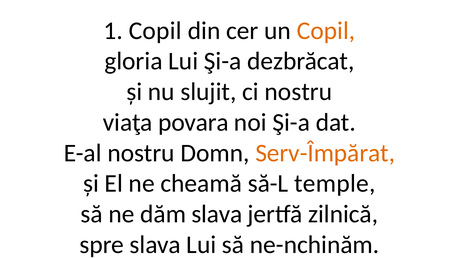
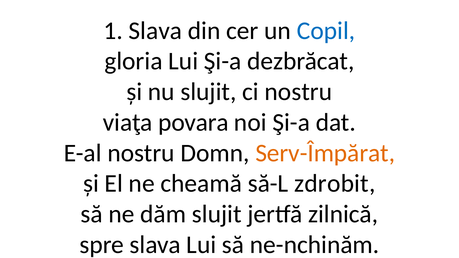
1 Copil: Copil -> Slava
Copil at (326, 31) colour: orange -> blue
temple: temple -> zdrobit
dăm slava: slava -> slujit
